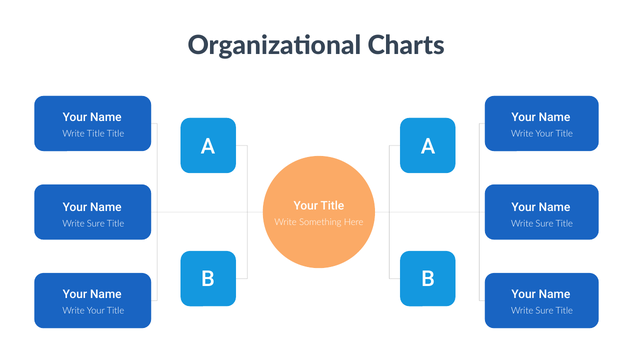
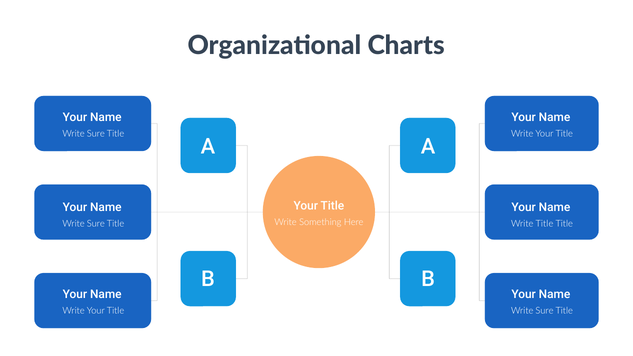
Title at (96, 134): Title -> Sure
Sure at (544, 224): Sure -> Title
